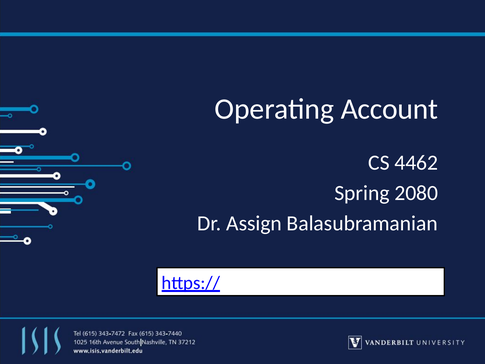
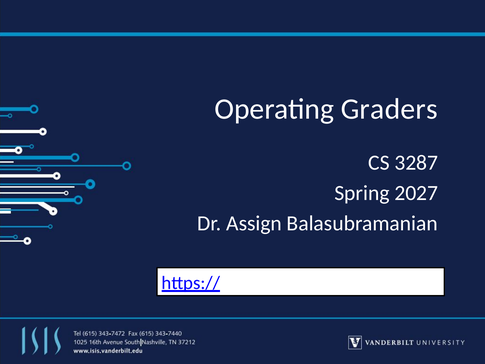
Account: Account -> Graders
4462: 4462 -> 3287
2080: 2080 -> 2027
